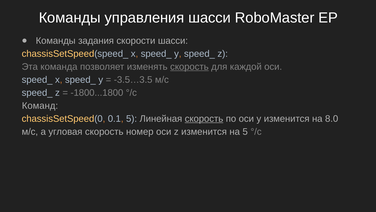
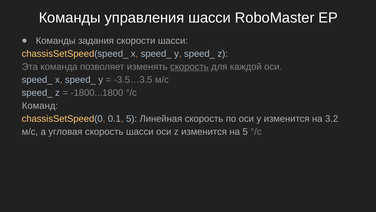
скорость at (204, 118) underline: present -> none
8.0: 8.0 -> 3.2
скорость номер: номер -> шасси
